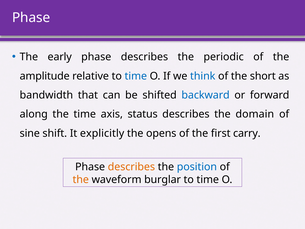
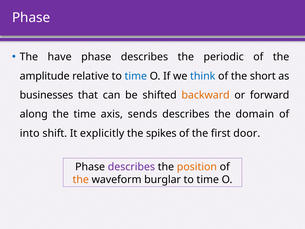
early: early -> have
bandwidth: bandwidth -> businesses
backward colour: blue -> orange
status: status -> sends
sine: sine -> into
opens: opens -> spikes
carry: carry -> door
describes at (131, 167) colour: orange -> purple
position colour: blue -> orange
